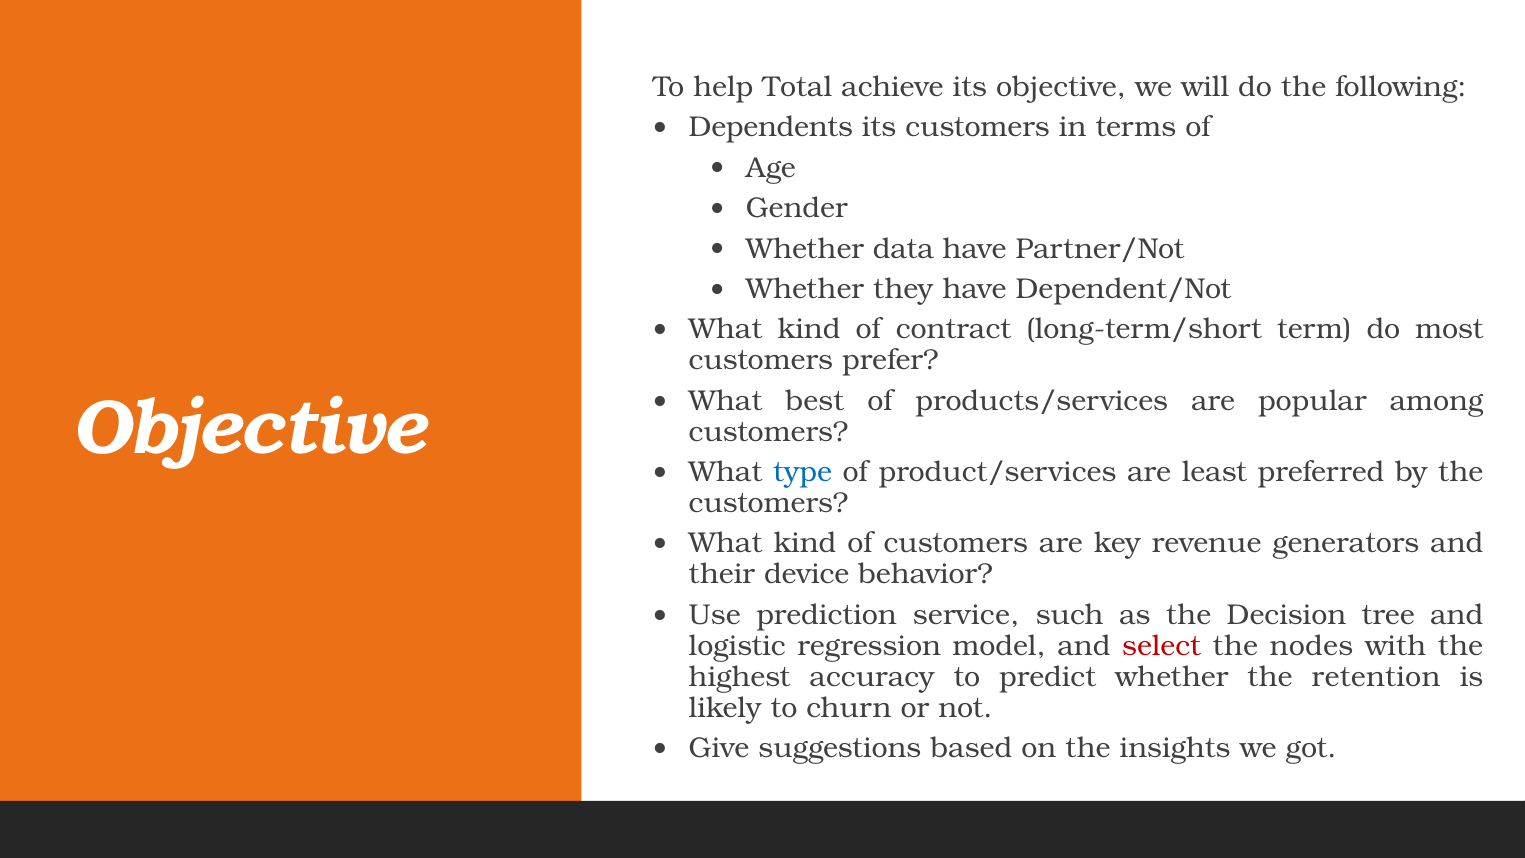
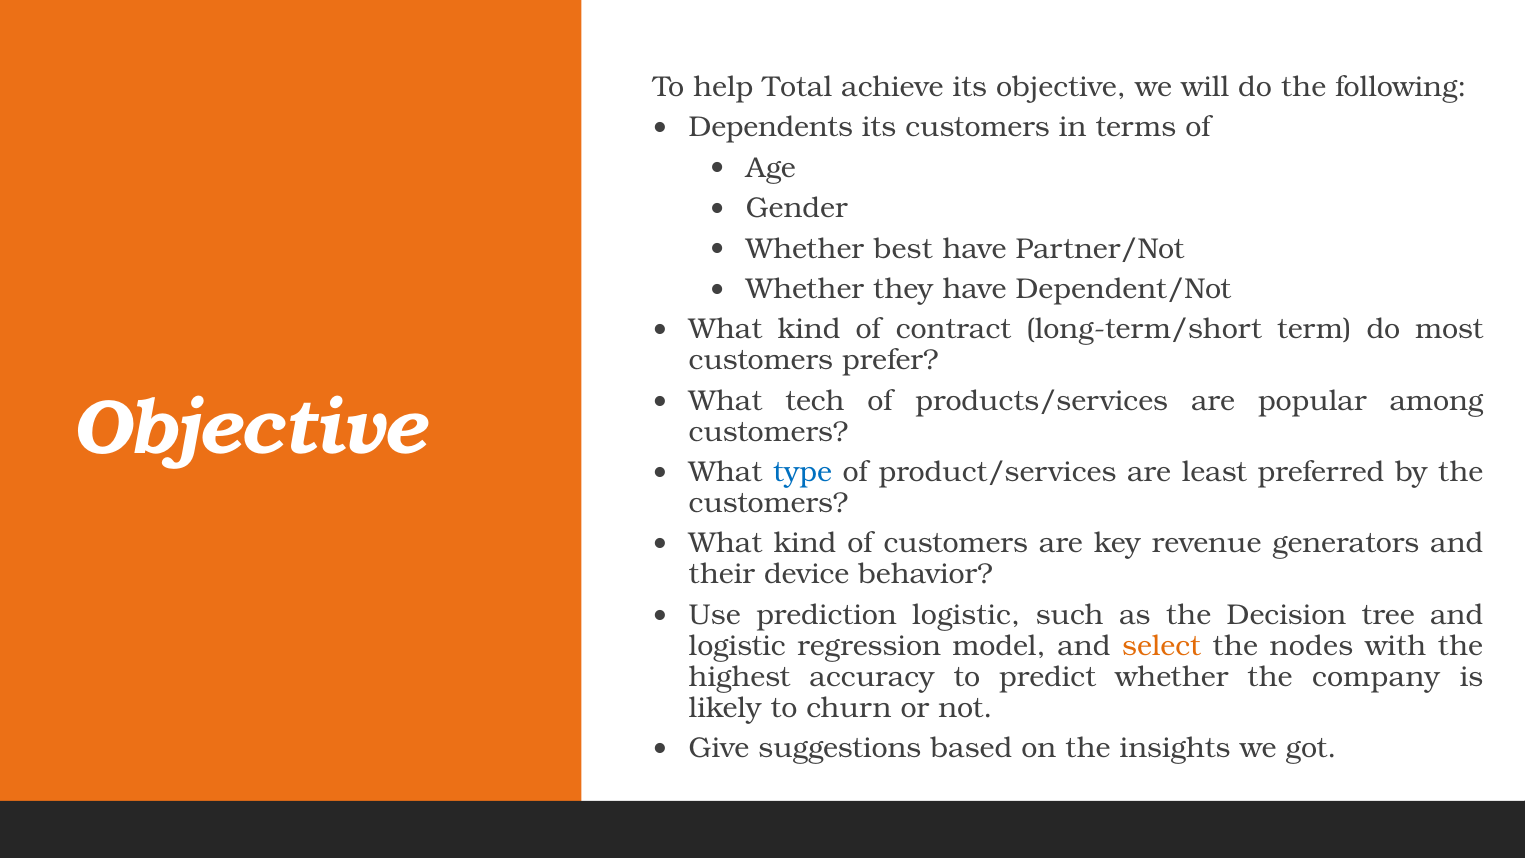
data: data -> best
best: best -> tech
prediction service: service -> logistic
select colour: red -> orange
retention: retention -> company
